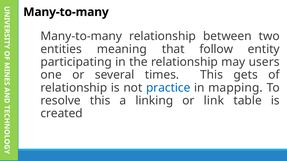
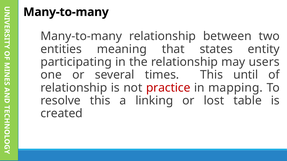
follow: follow -> states
gets: gets -> until
practice colour: blue -> red
link: link -> lost
